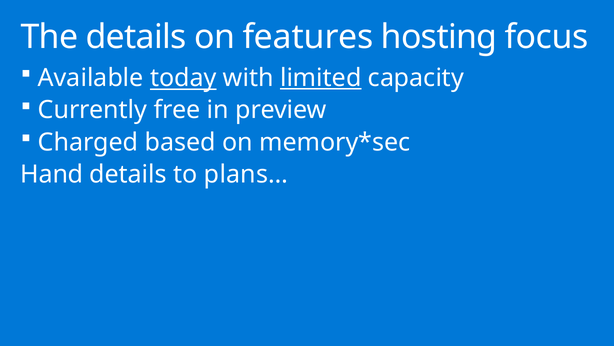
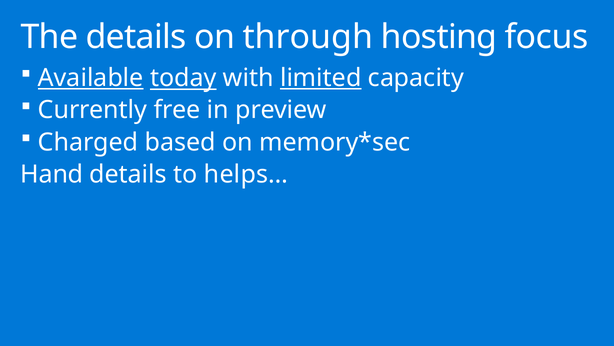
features: features -> through
Available underline: none -> present
plans…: plans… -> helps…
